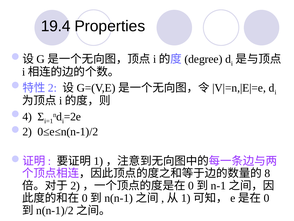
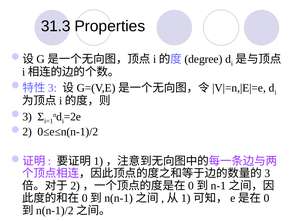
19.4: 19.4 -> 31.3
2 at (52, 88): 2 -> 3
4 at (27, 116): 4 -> 3
8 at (267, 173): 8 -> 3
